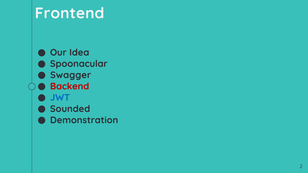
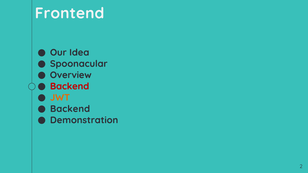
Swagger: Swagger -> Overview
JWT colour: blue -> orange
Sounded at (70, 109): Sounded -> Backend
